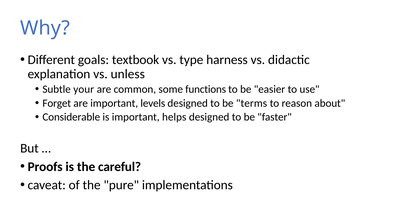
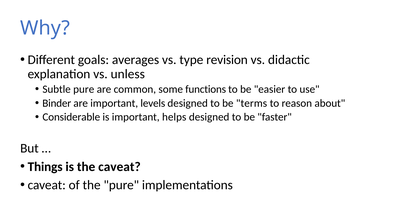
textbook: textbook -> averages
harness: harness -> revision
Subtle your: your -> pure
Forget: Forget -> Binder
Proofs: Proofs -> Things
the careful: careful -> caveat
